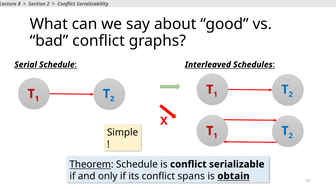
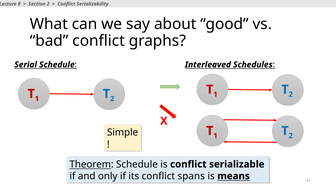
obtain: obtain -> means
